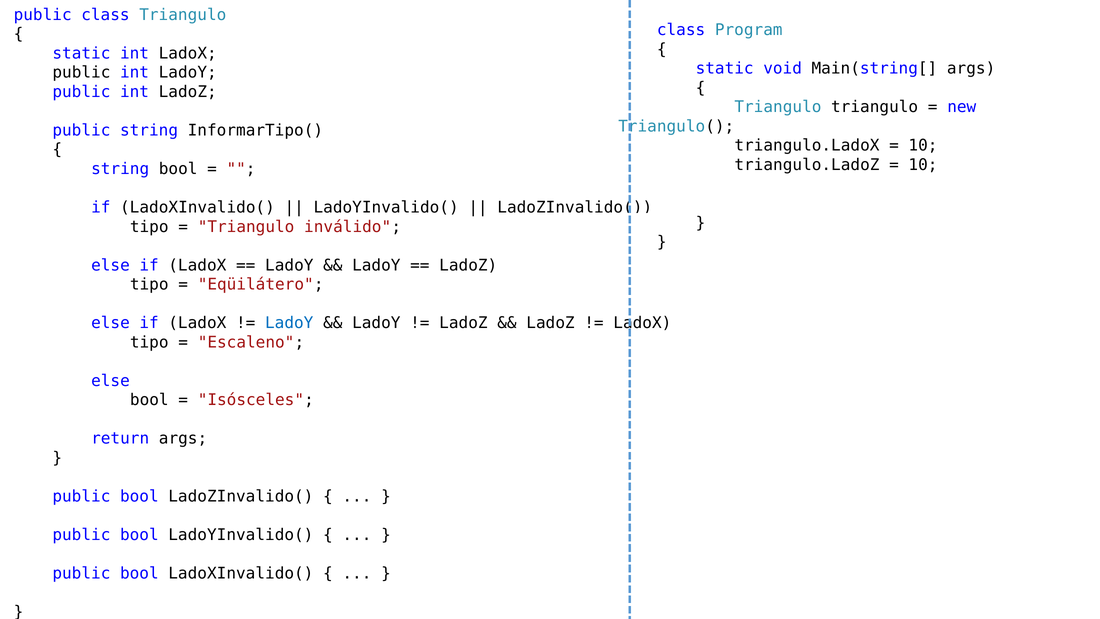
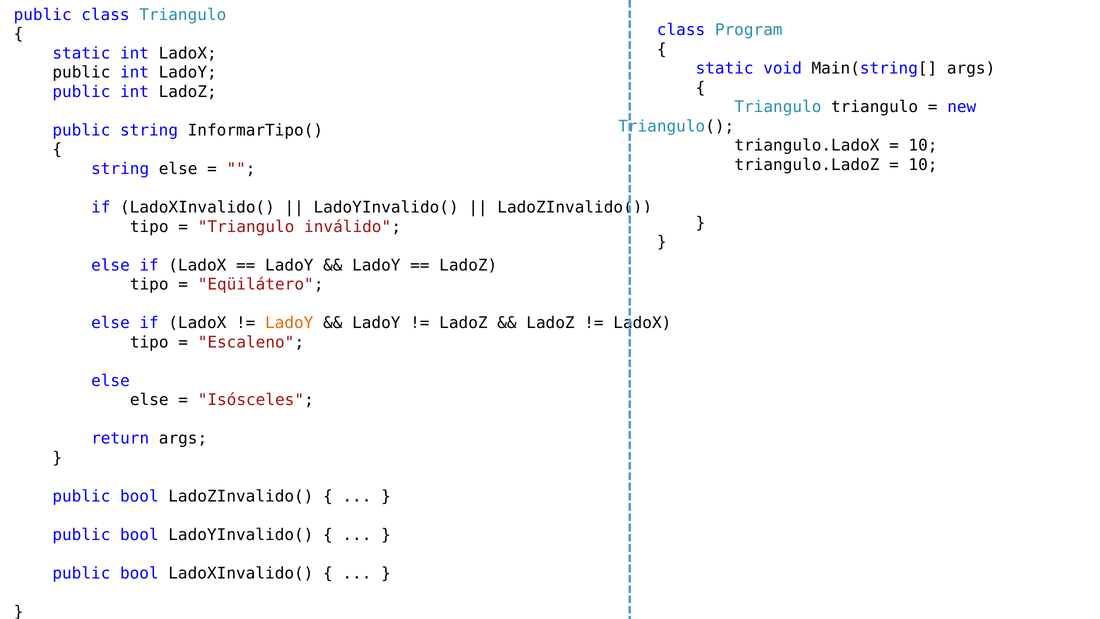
string bool: bool -> else
LadoY at (289, 323) colour: blue -> orange
bool at (149, 400): bool -> else
